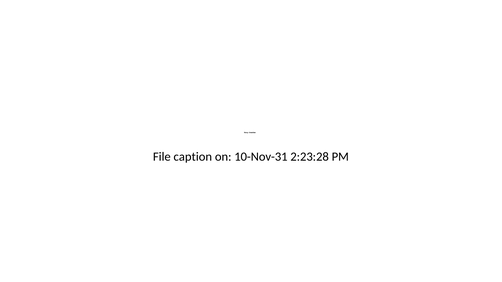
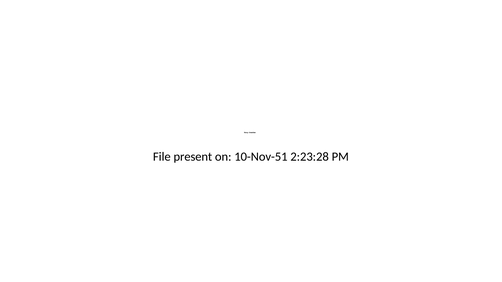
caption: caption -> present
10-Nov-31: 10-Nov-31 -> 10-Nov-51
